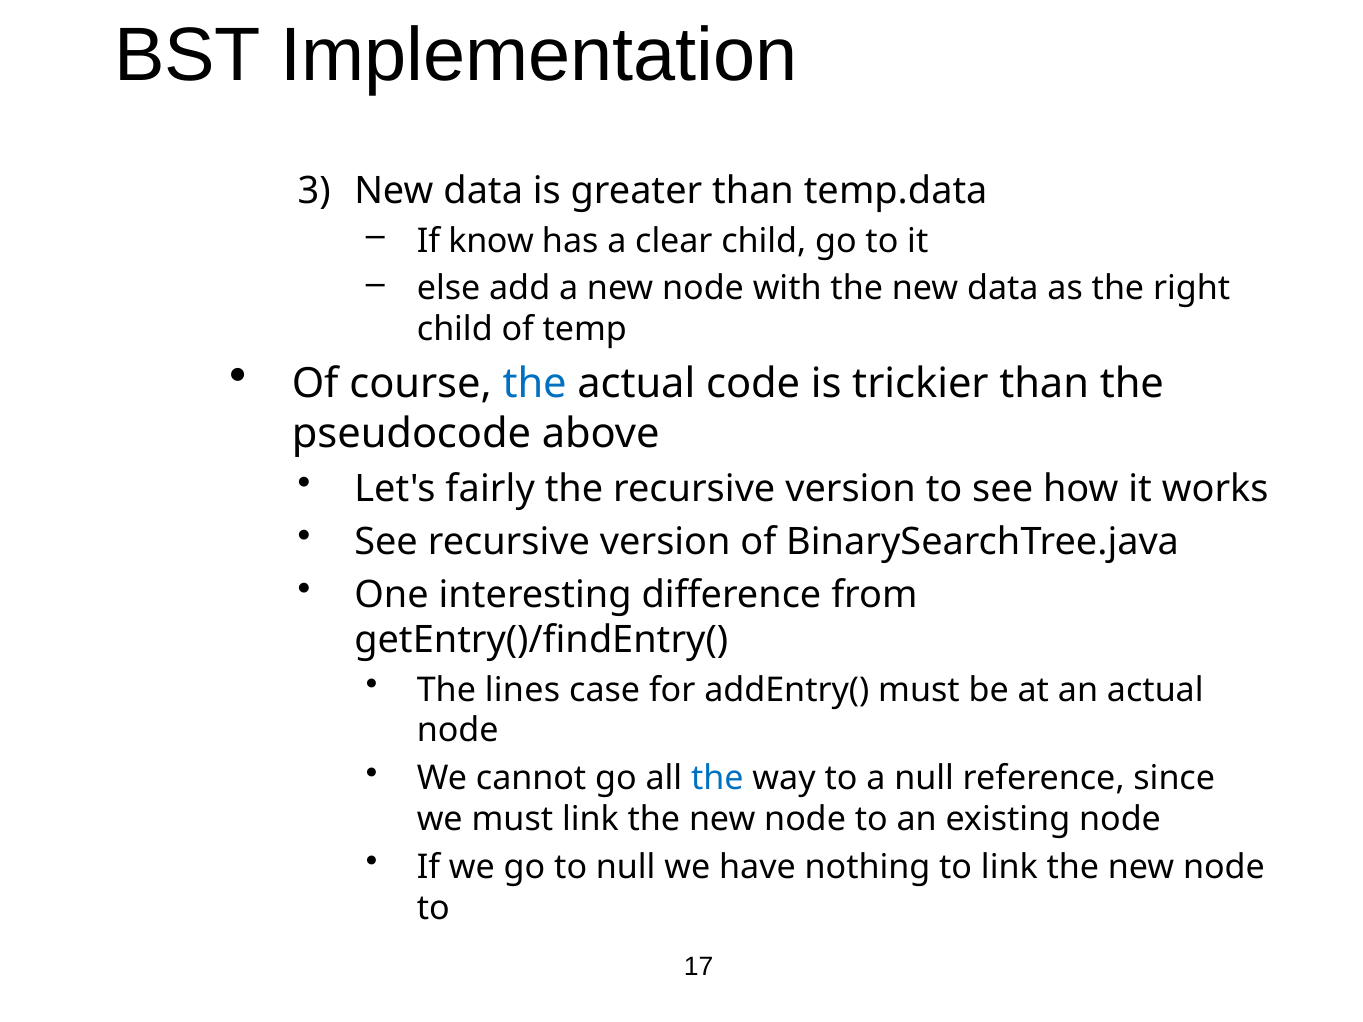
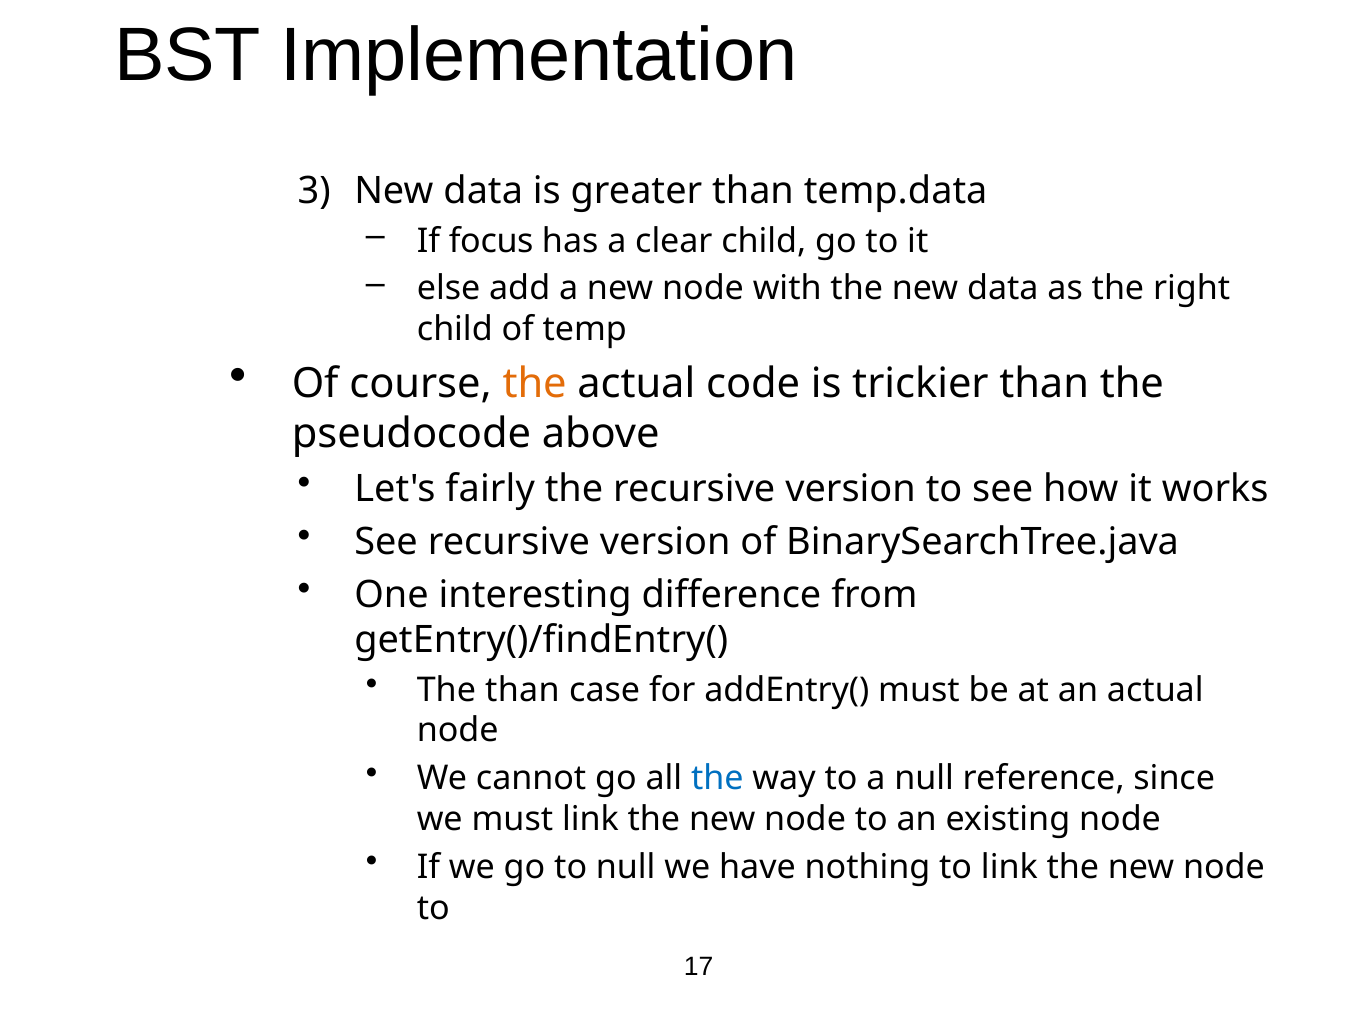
know: know -> focus
the at (535, 384) colour: blue -> orange
The lines: lines -> than
